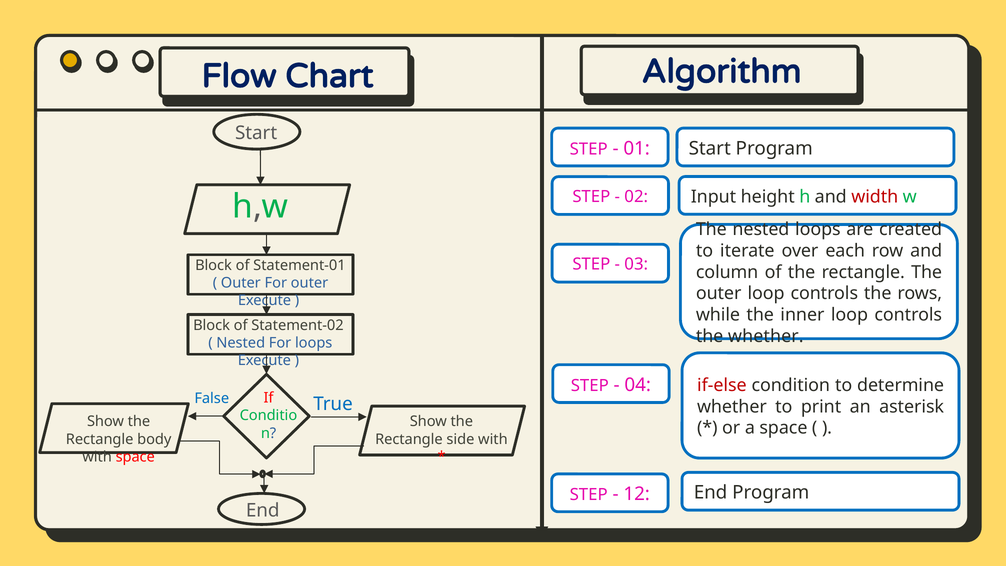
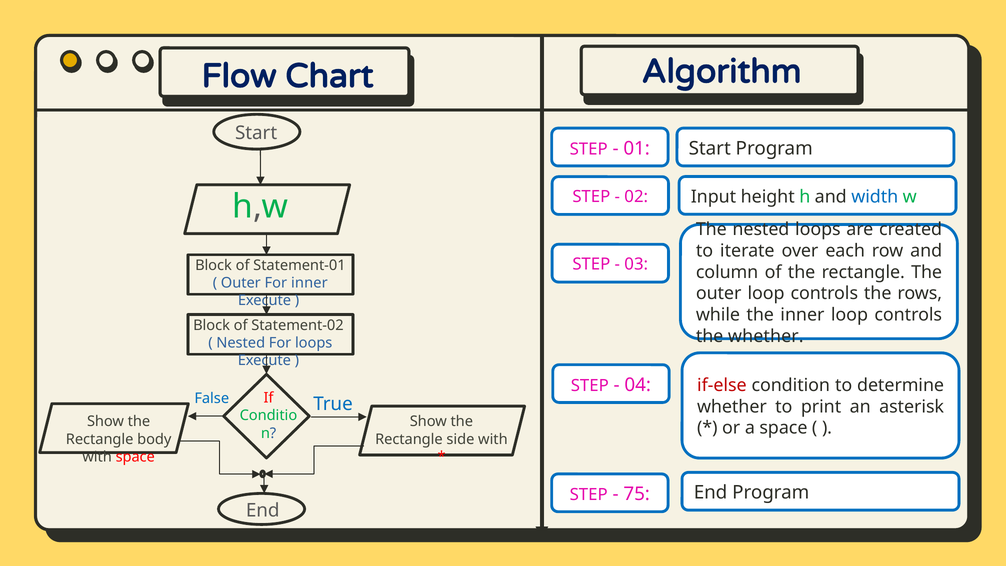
width colour: red -> blue
For outer: outer -> inner
12: 12 -> 75
